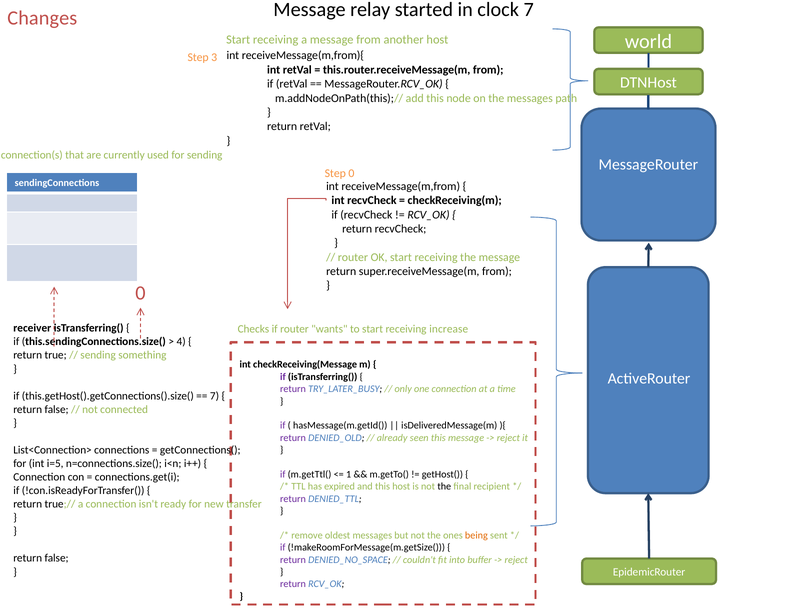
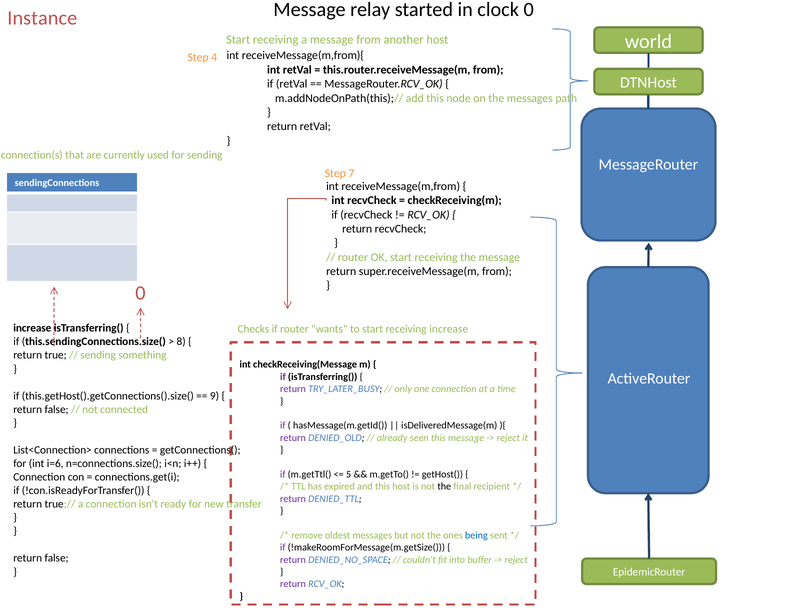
clock 7: 7 -> 0
Changes: Changes -> Instance
3: 3 -> 4
Step 0: 0 -> 7
receiver at (32, 328): receiver -> increase
4: 4 -> 8
7 at (215, 396): 7 -> 9
i=5: i=5 -> i=6
1: 1 -> 5
being colour: orange -> blue
